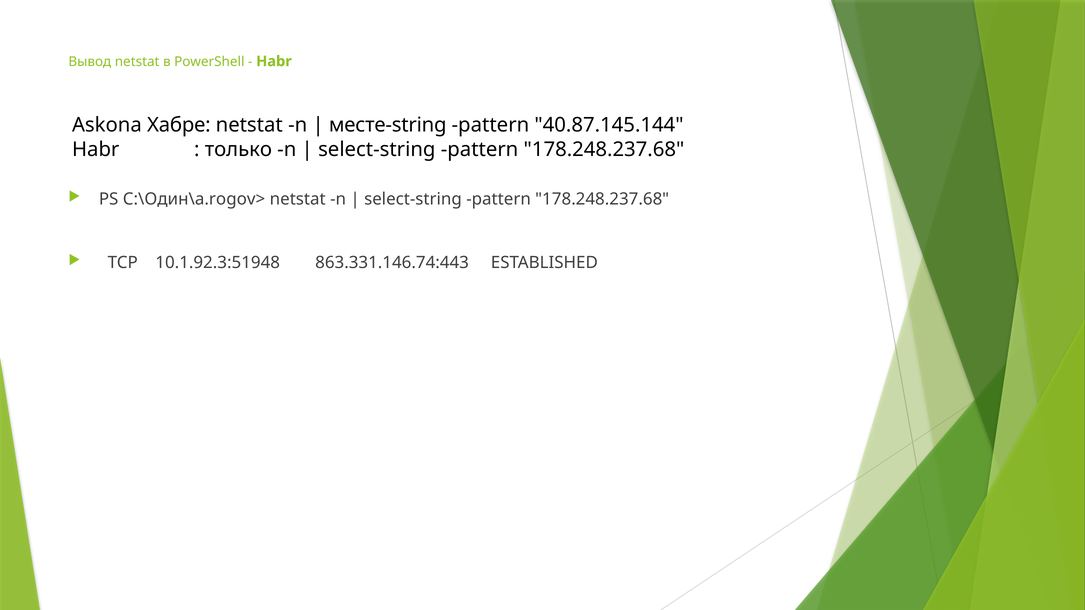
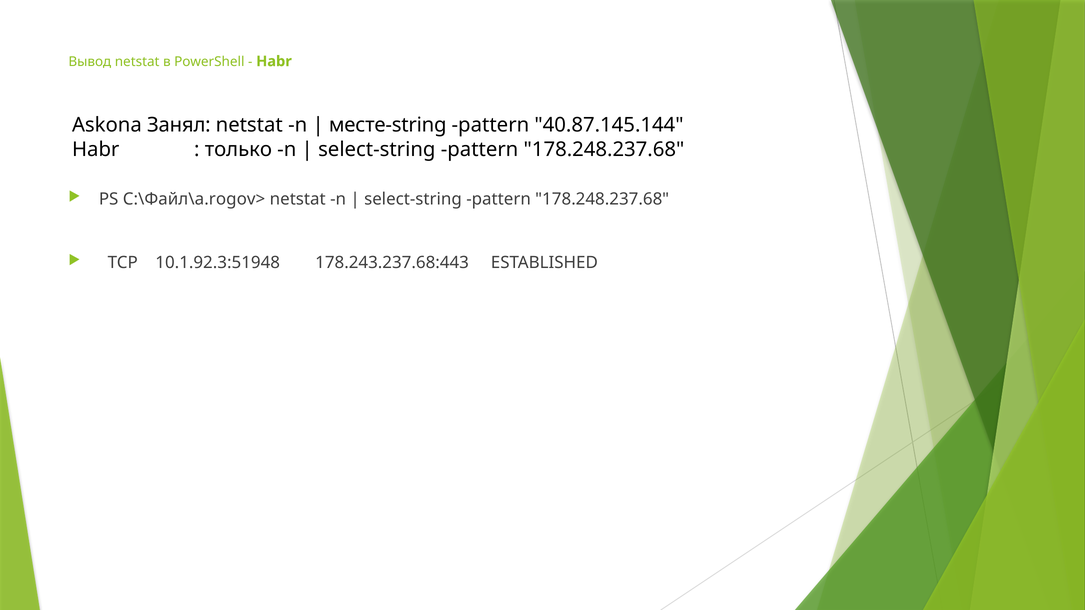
Хабре: Хабре -> Занял
C:\Один\a.rogov>: C:\Один\a.rogov> -> C:\Файл\a.rogov>
863.331.146.74:443: 863.331.146.74:443 -> 178.243.237.68:443
